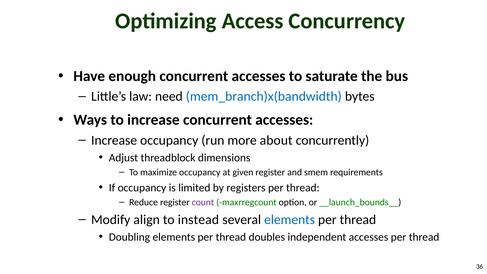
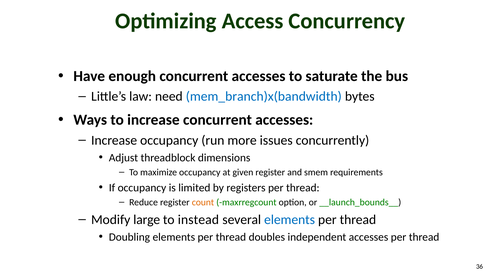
about: about -> issues
count colour: purple -> orange
align: align -> large
